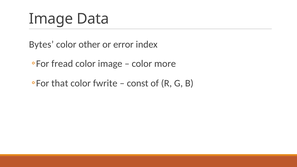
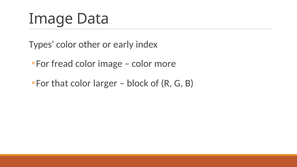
Bytes: Bytes -> Types
error: error -> early
fwrite: fwrite -> larger
const: const -> block
